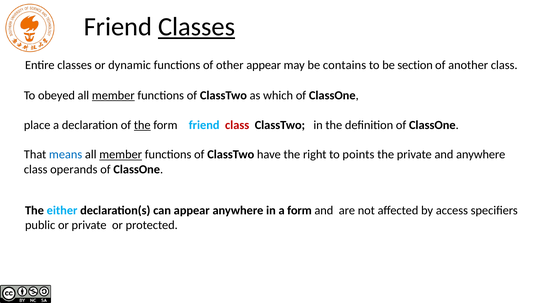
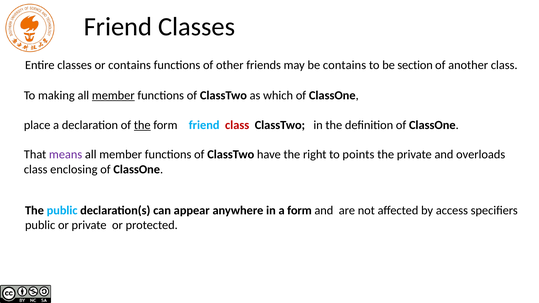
Classes at (197, 27) underline: present -> none
or dynamic: dynamic -> contains
other appear: appear -> friends
obeyed: obeyed -> making
means colour: blue -> purple
member at (121, 155) underline: present -> none
and anywhere: anywhere -> overloads
operands: operands -> enclosing
The either: either -> public
